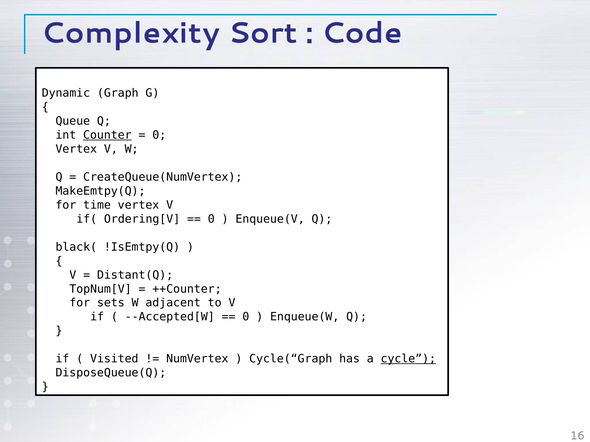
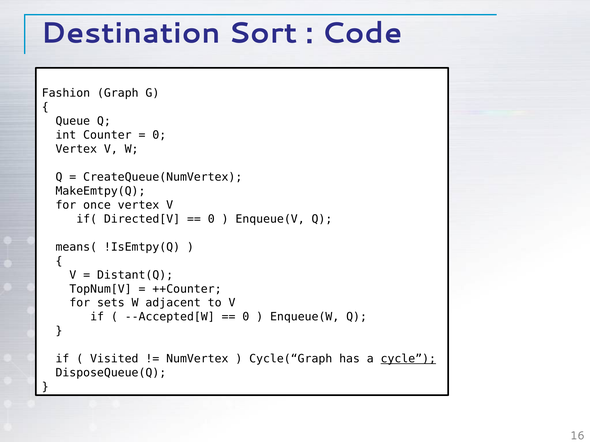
Complexity: Complexity -> Destination
Dynamic: Dynamic -> Fashion
Counter underline: present -> none
time: time -> once
Ordering[V: Ordering[V -> Directed[V
black(: black( -> means(
